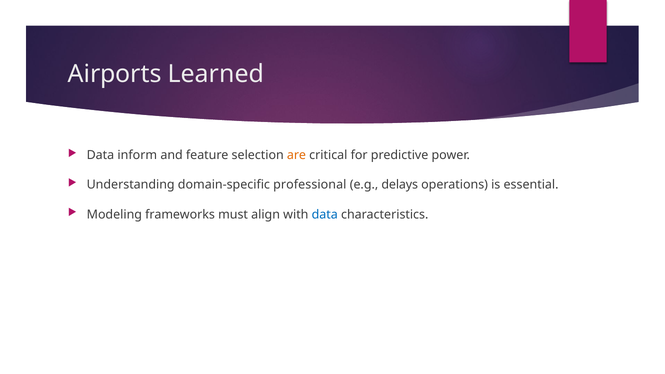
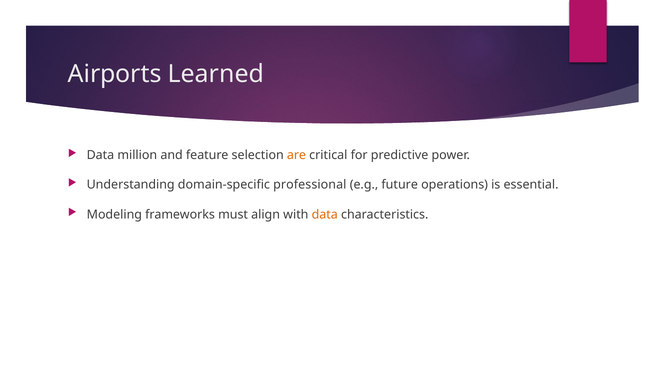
inform: inform -> million
delays: delays -> future
data at (325, 214) colour: blue -> orange
